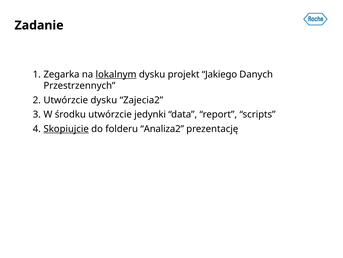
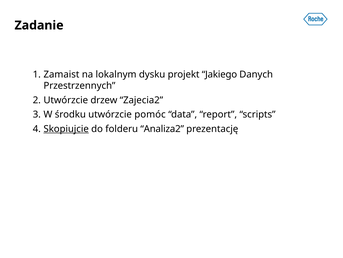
Zegarka: Zegarka -> Zamaist
lokalnym underline: present -> none
Utwórzcie dysku: dysku -> drzew
jedynki: jedynki -> pomóc
